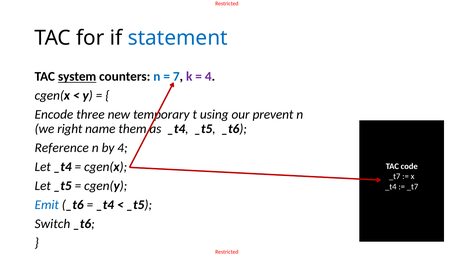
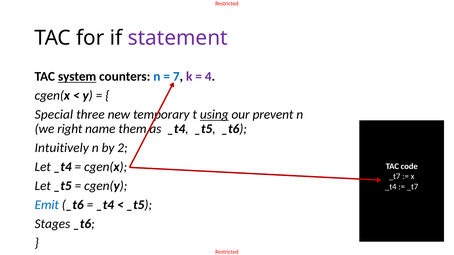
statement colour: blue -> purple
Encode: Encode -> Special
using underline: none -> present
Reference: Reference -> Intuitively
by 4: 4 -> 2
Switch: Switch -> Stages
